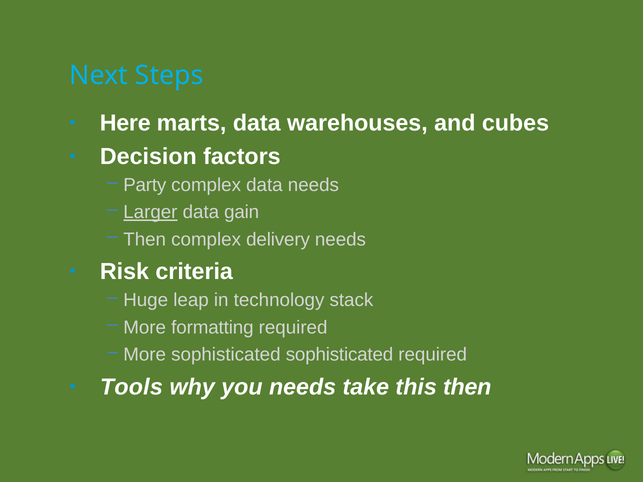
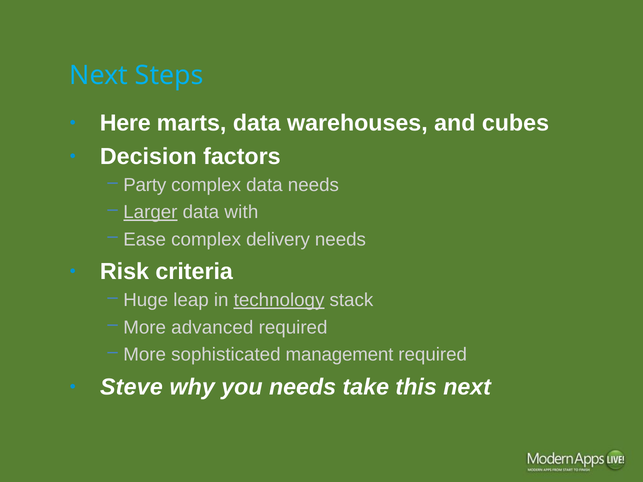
gain: gain -> with
Then at (145, 239): Then -> Ease
technology underline: none -> present
formatting: formatting -> advanced
sophisticated sophisticated: sophisticated -> management
Tools: Tools -> Steve
this then: then -> next
